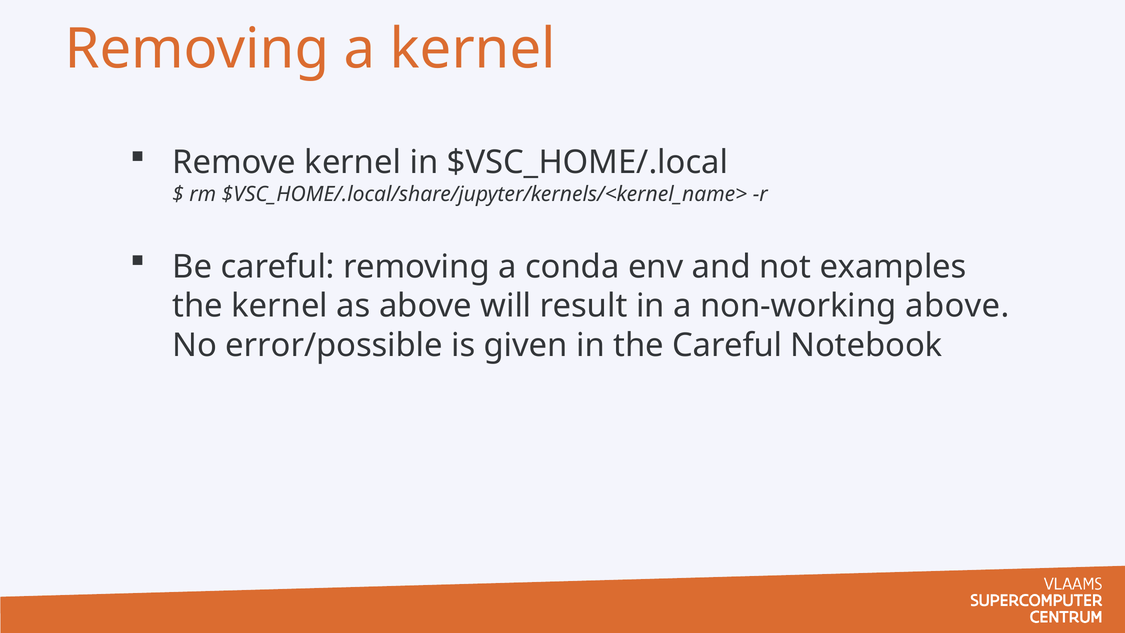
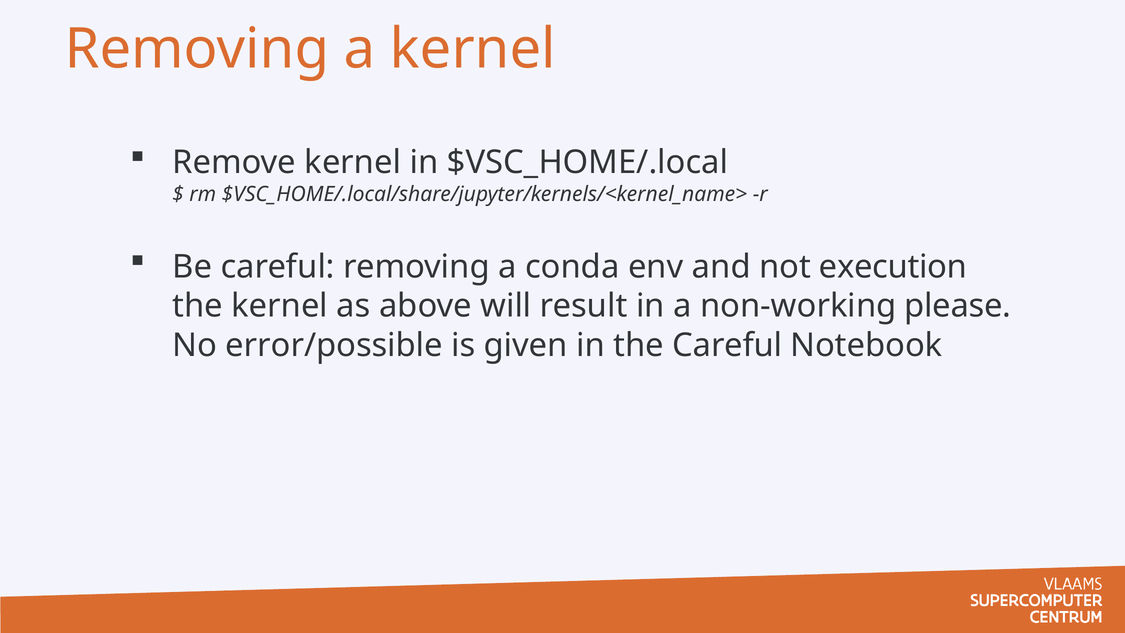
examples: examples -> execution
non-working above: above -> please
